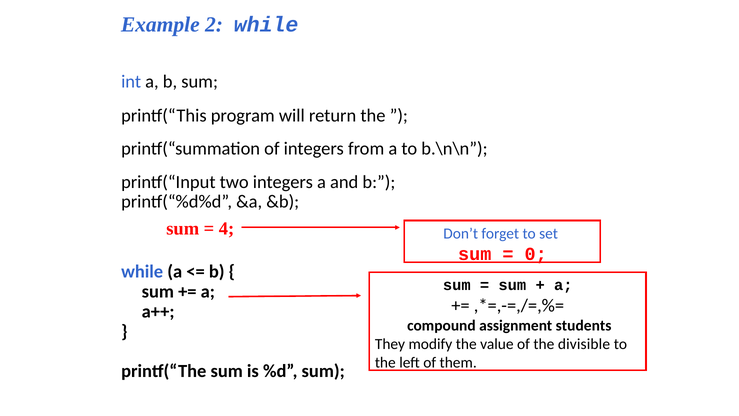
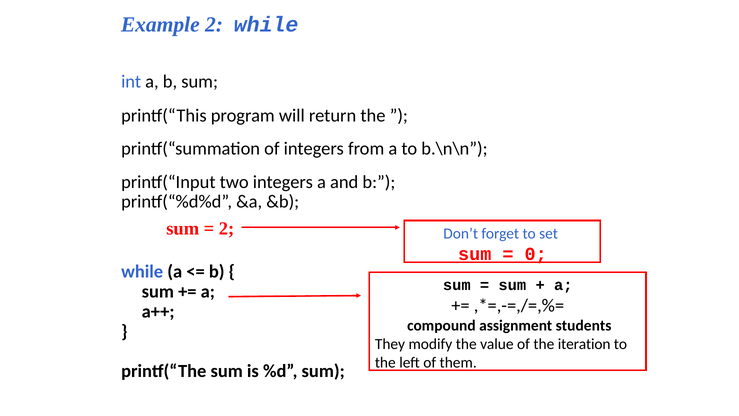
4 at (227, 229): 4 -> 2
divisible: divisible -> iteration
